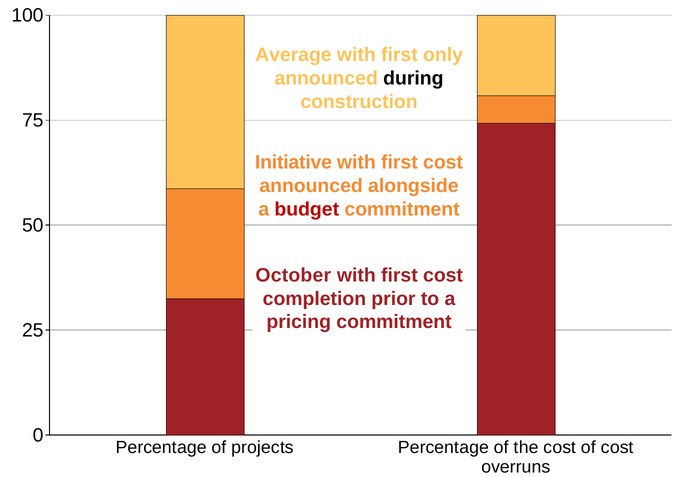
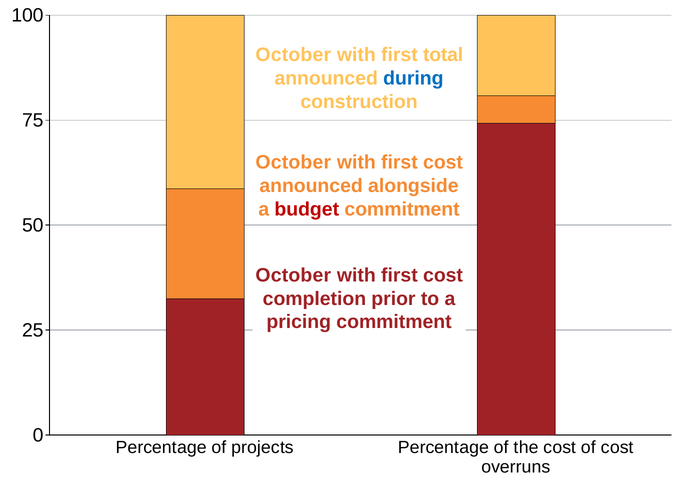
Average at (293, 55): Average -> October
only: only -> total
during colour: black -> blue
Initiative at (293, 163): Initiative -> October
